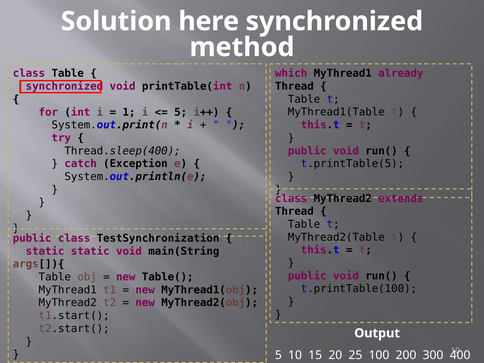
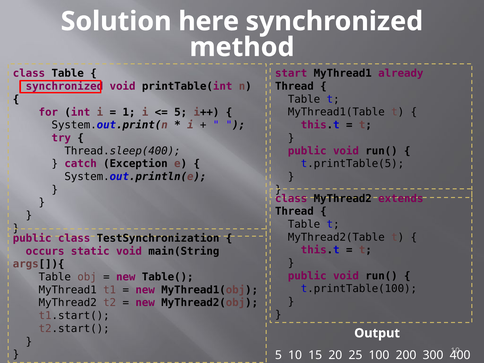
which: which -> start
static at (45, 251): static -> occurs
